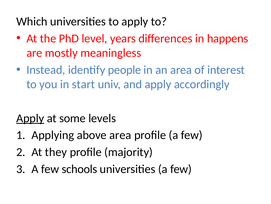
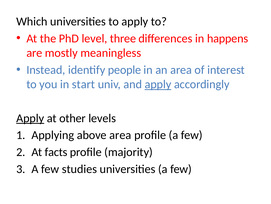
years: years -> three
apply at (158, 84) underline: none -> present
some: some -> other
they: they -> facts
schools: schools -> studies
